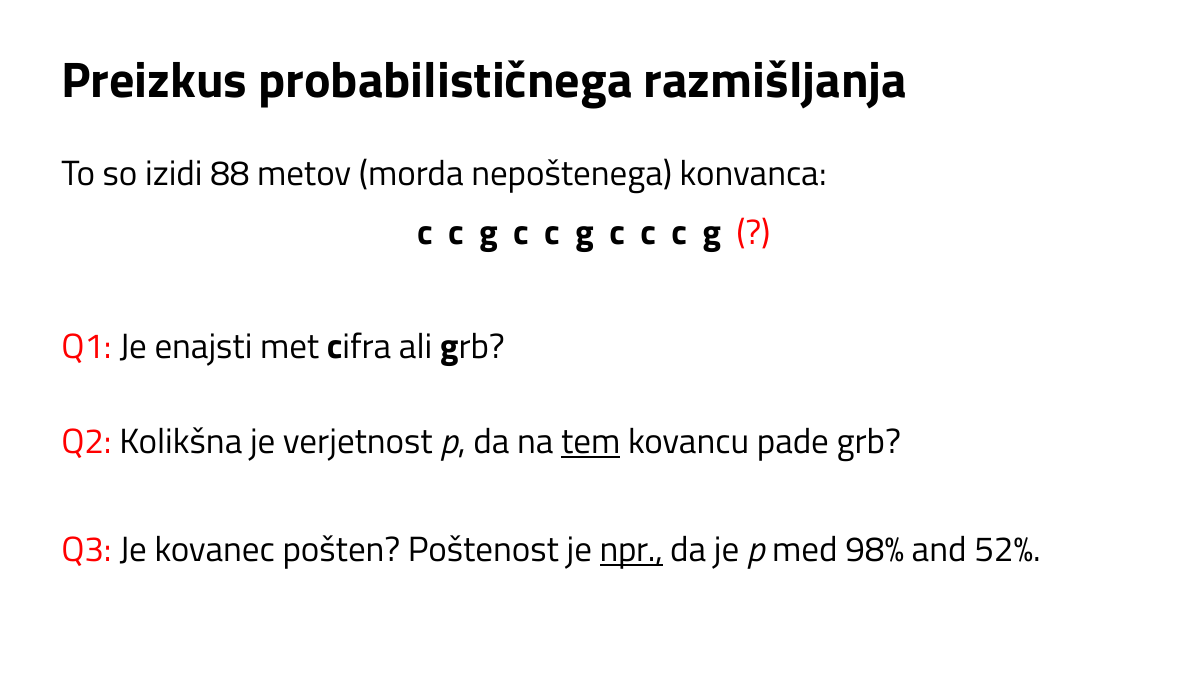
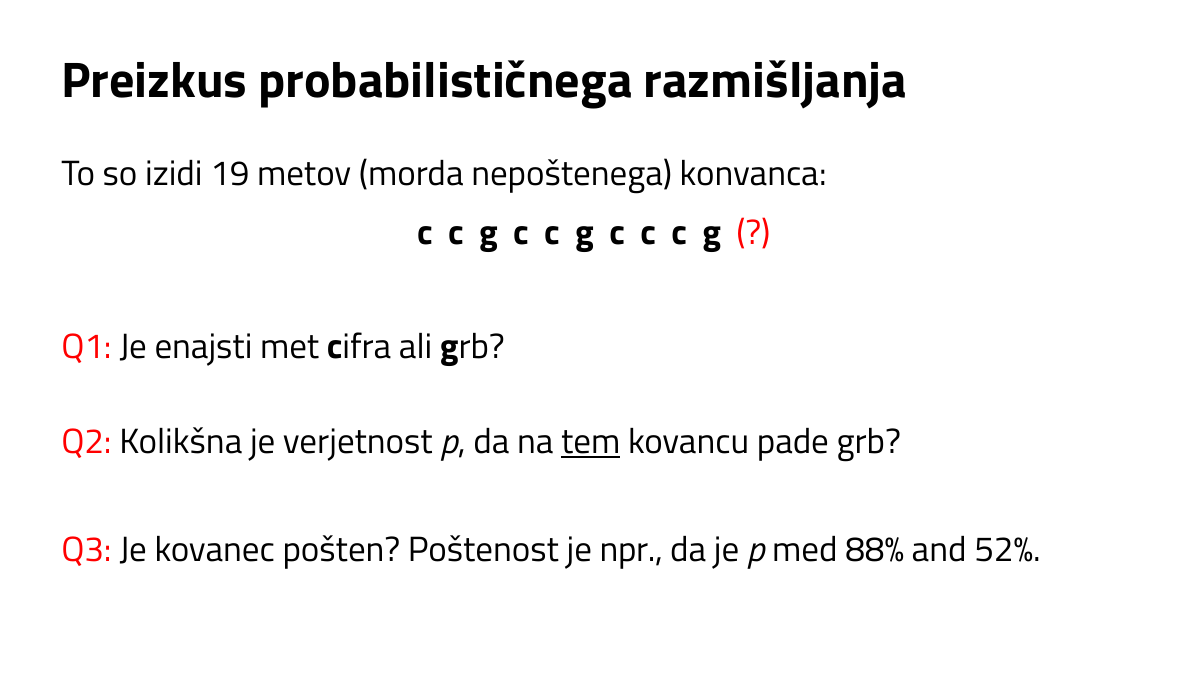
88: 88 -> 19
npr underline: present -> none
98%: 98% -> 88%
